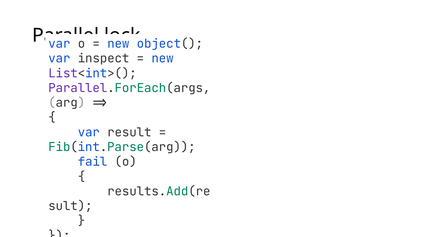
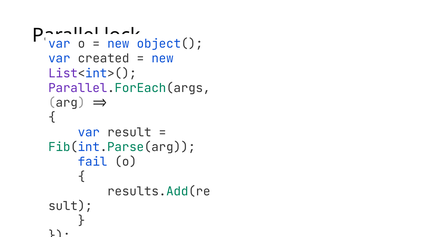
inspect: inspect -> created
